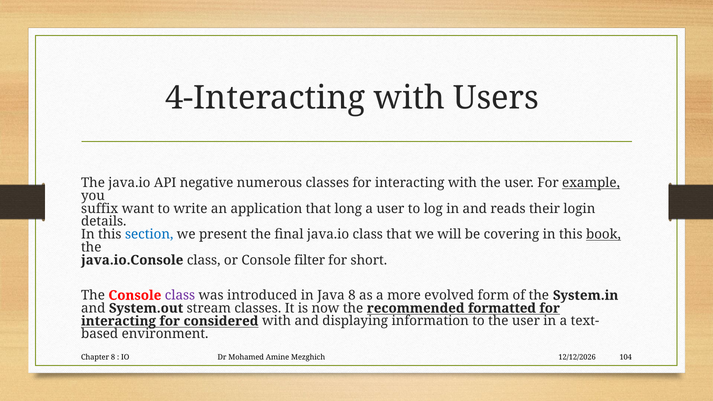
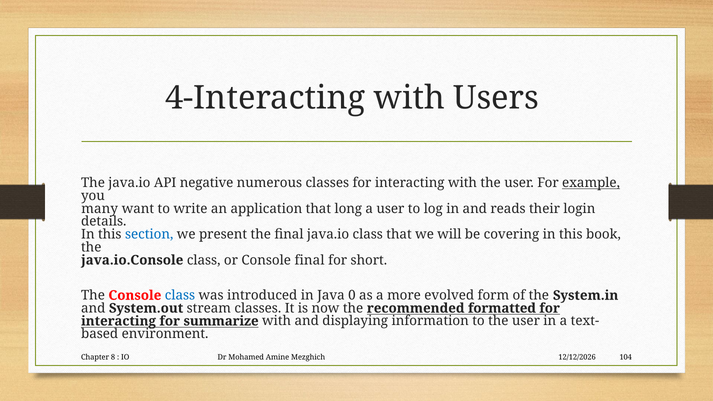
suffix: suffix -> many
book underline: present -> none
Console filter: filter -> final
class at (180, 295) colour: purple -> blue
Java 8: 8 -> 0
considered: considered -> summarize
